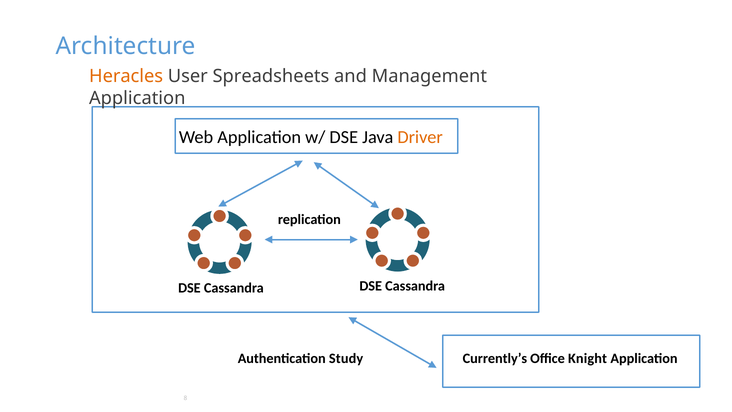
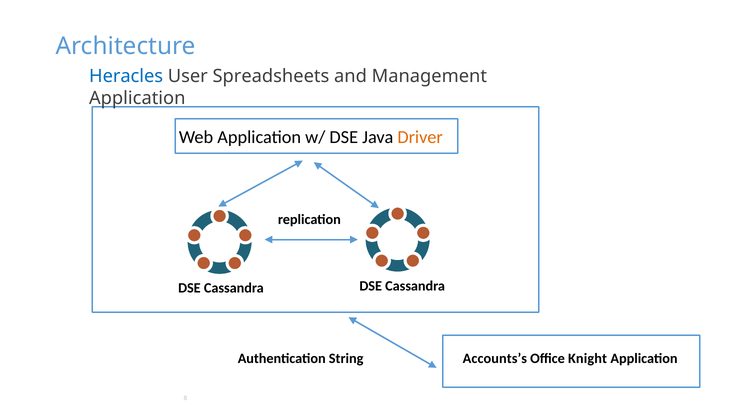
Heracles colour: orange -> blue
Study: Study -> String
Currently’s: Currently’s -> Accounts’s
